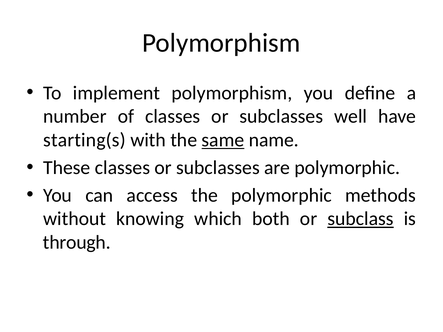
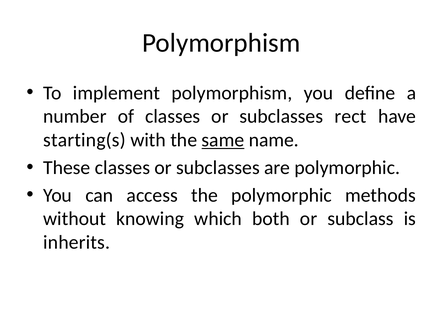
well: well -> rect
subclass underline: present -> none
through: through -> inherits
